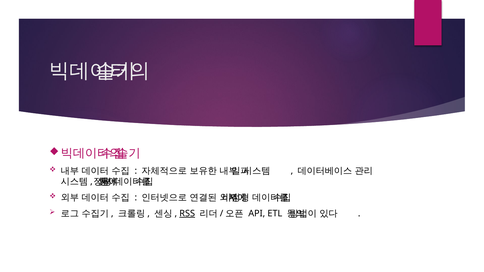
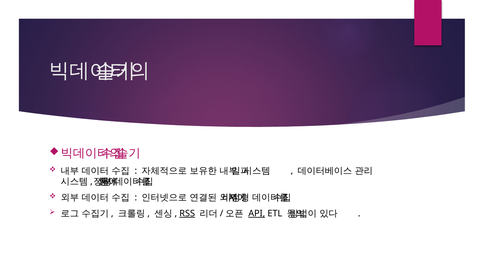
API underline: none -> present
